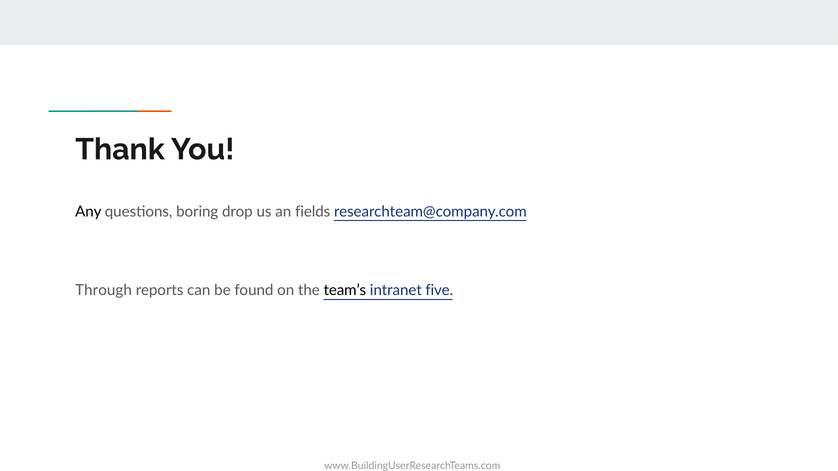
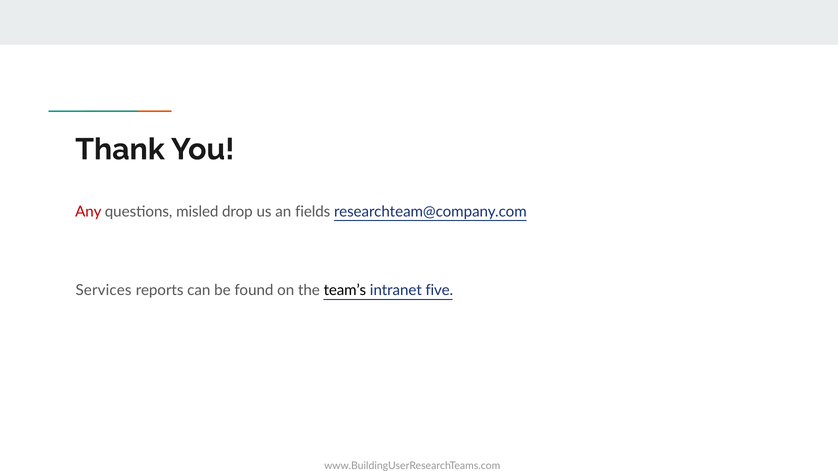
Any colour: black -> red
boring: boring -> misled
Through: Through -> Services
